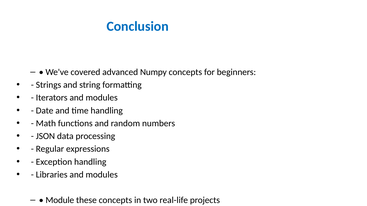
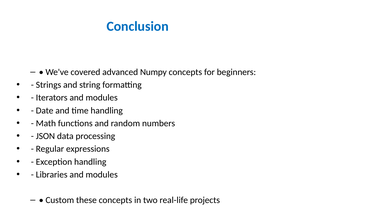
Module: Module -> Custom
